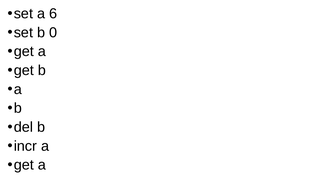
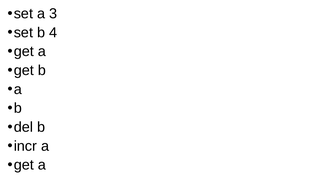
6: 6 -> 3
0: 0 -> 4
